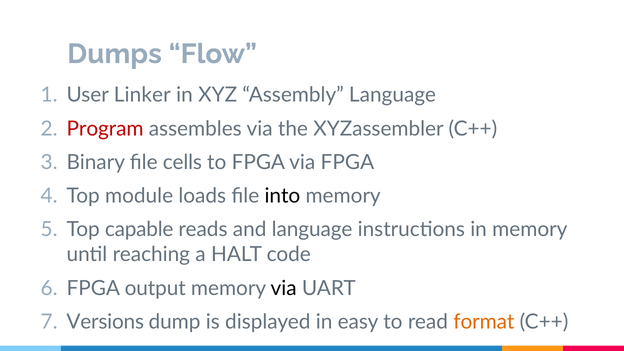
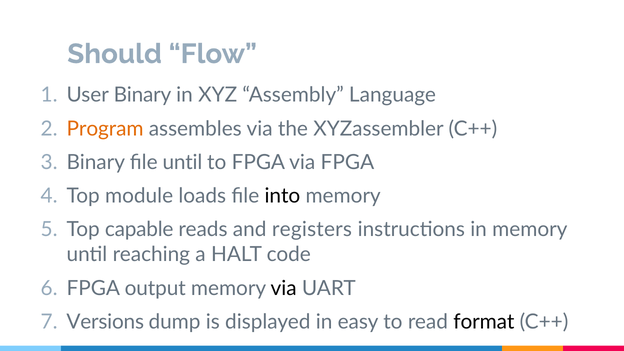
Dumps: Dumps -> Should
User Linker: Linker -> Binary
Program colour: red -> orange
file cells: cells -> until
and language: language -> registers
format colour: orange -> black
